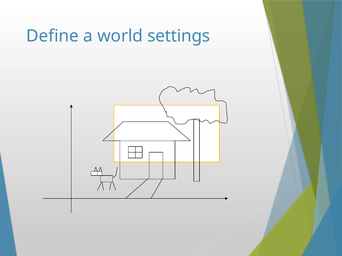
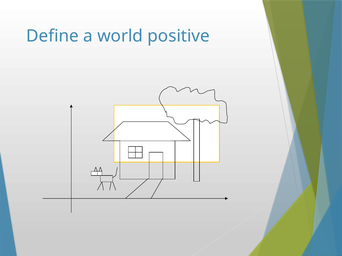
settings: settings -> positive
